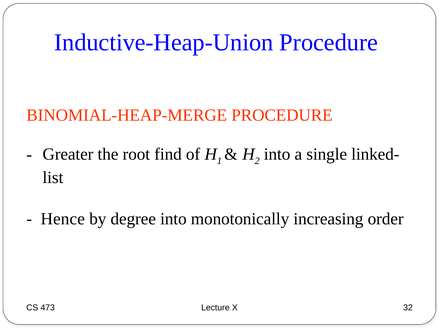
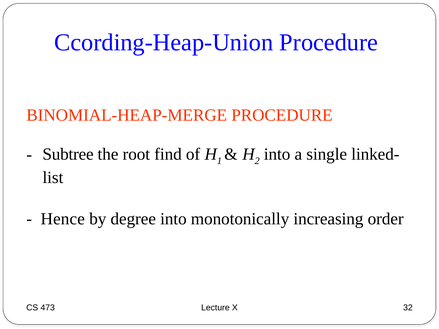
Inductive-Heap-Union: Inductive-Heap-Union -> Ccording-Heap-Union
Greater: Greater -> Subtree
